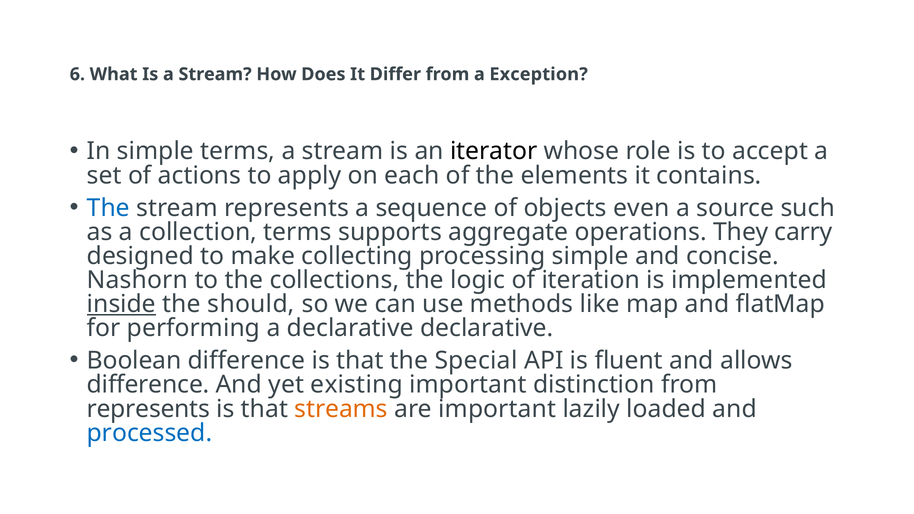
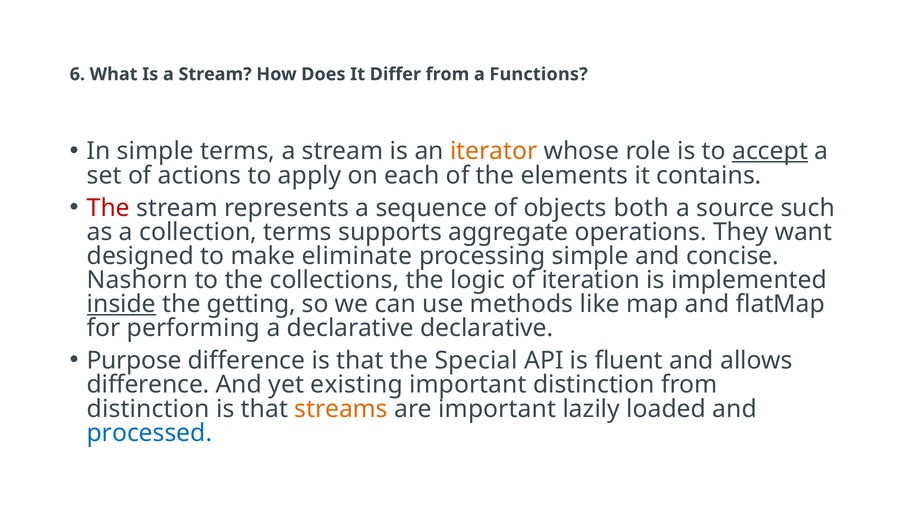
Exception: Exception -> Functions
iterator colour: black -> orange
accept underline: none -> present
The at (108, 208) colour: blue -> red
even: even -> both
carry: carry -> want
collecting: collecting -> eliminate
should: should -> getting
Boolean: Boolean -> Purpose
represents at (148, 409): represents -> distinction
